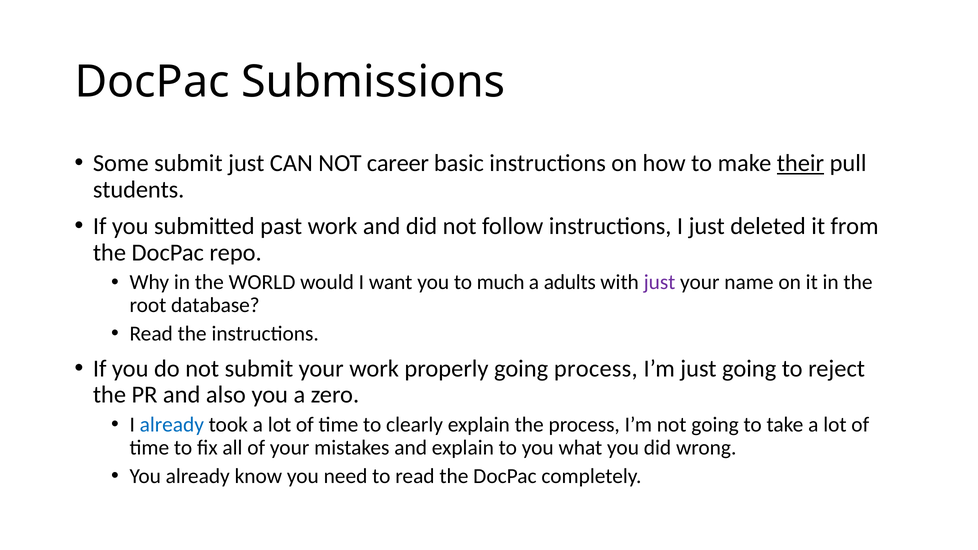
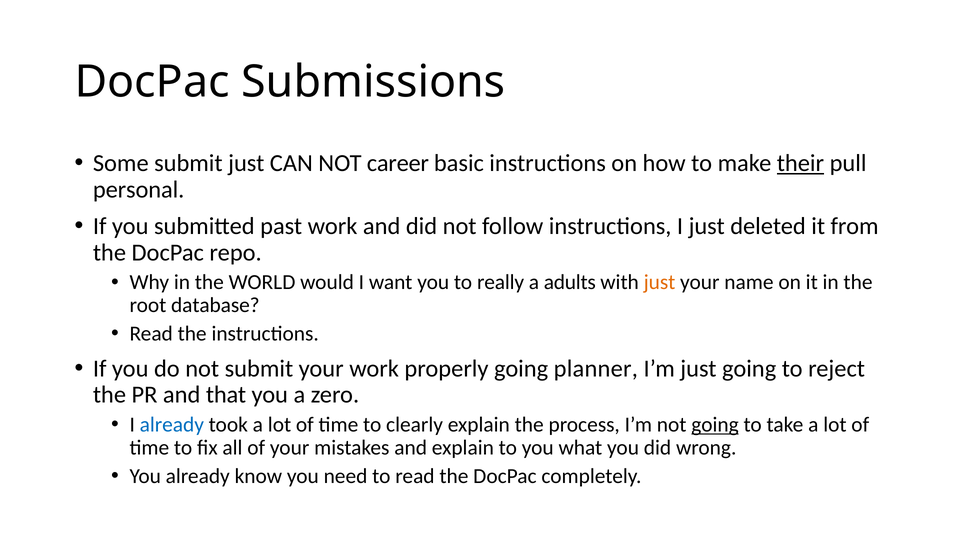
students: students -> personal
much: much -> really
just at (660, 282) colour: purple -> orange
going process: process -> planner
also: also -> that
going at (715, 425) underline: none -> present
